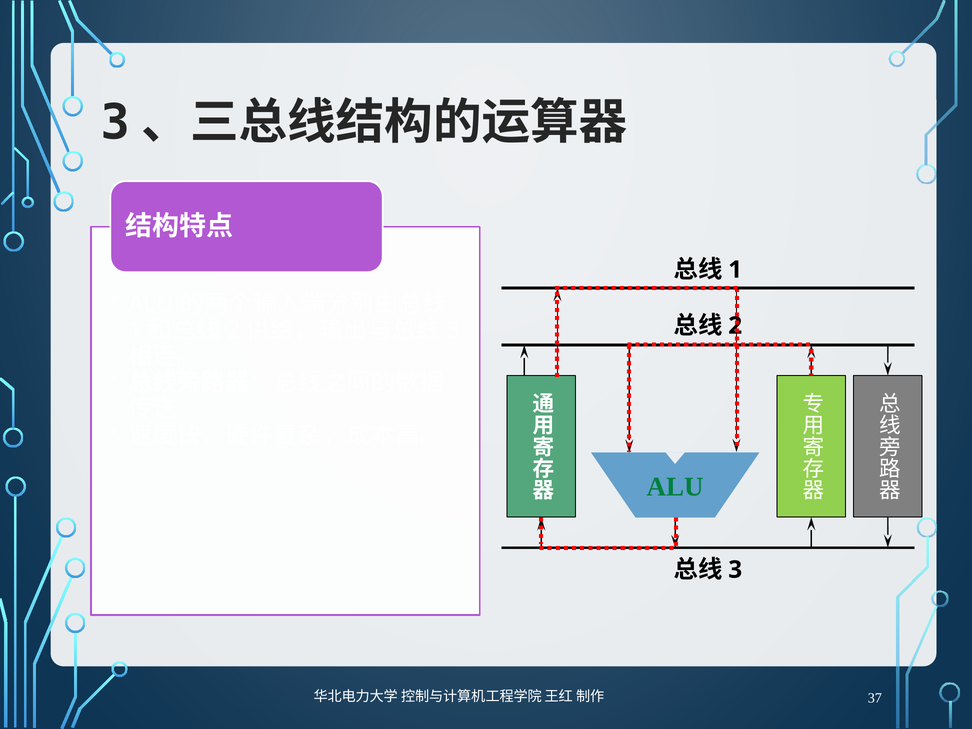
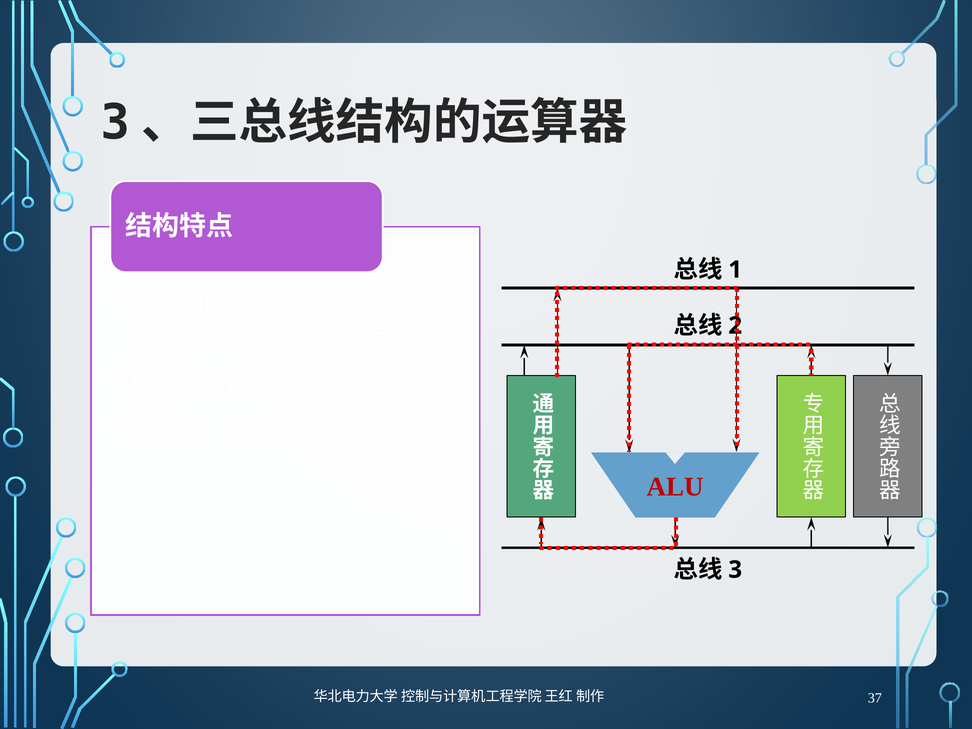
ALU colour: green -> red
